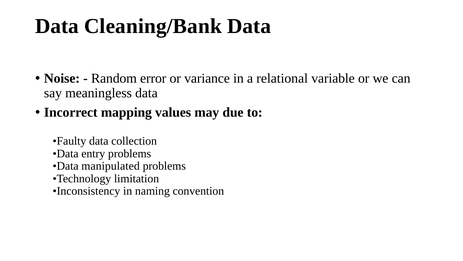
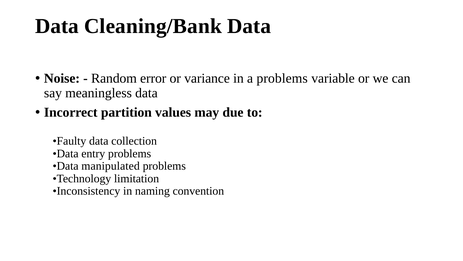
a relational: relational -> problems
mapping: mapping -> partition
